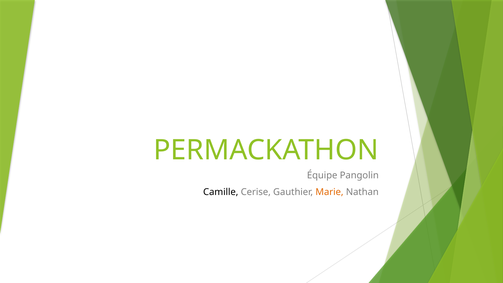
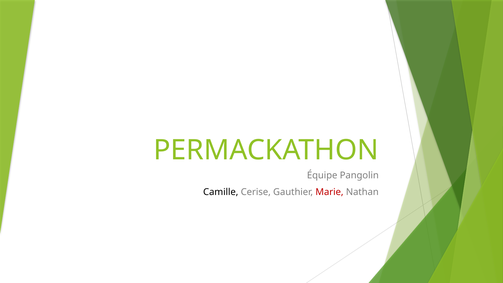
Marie colour: orange -> red
